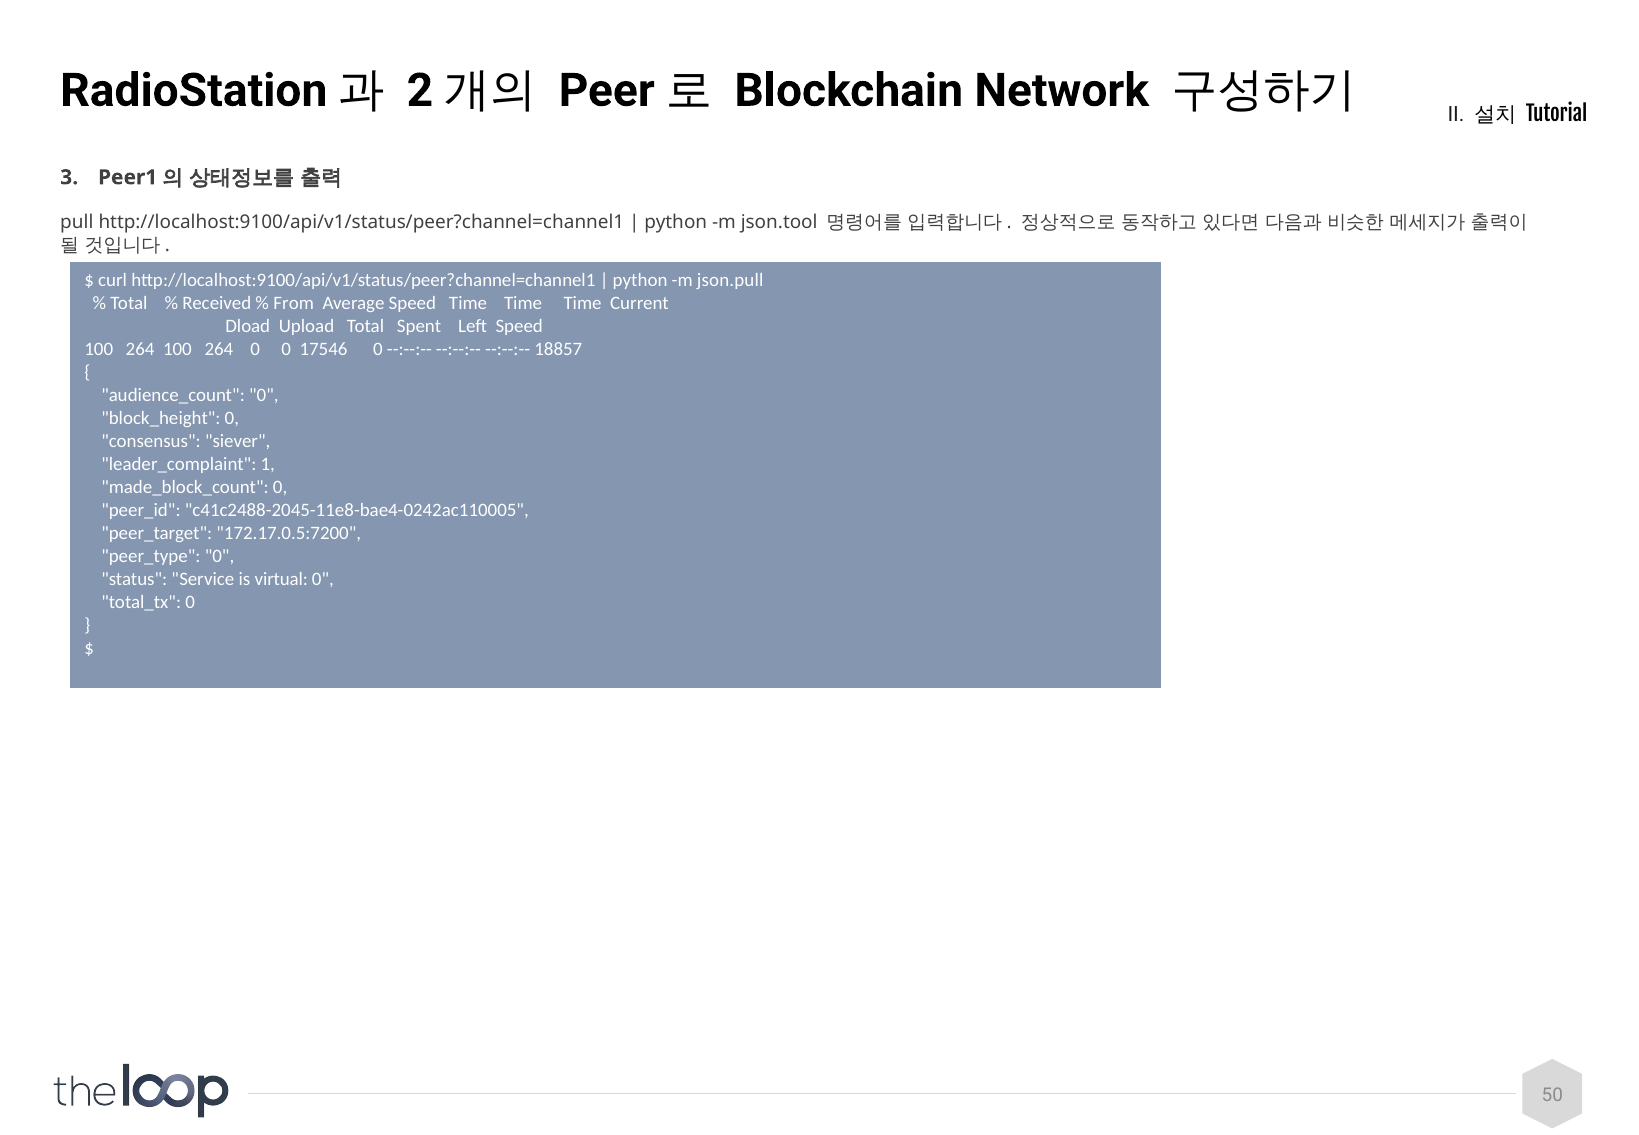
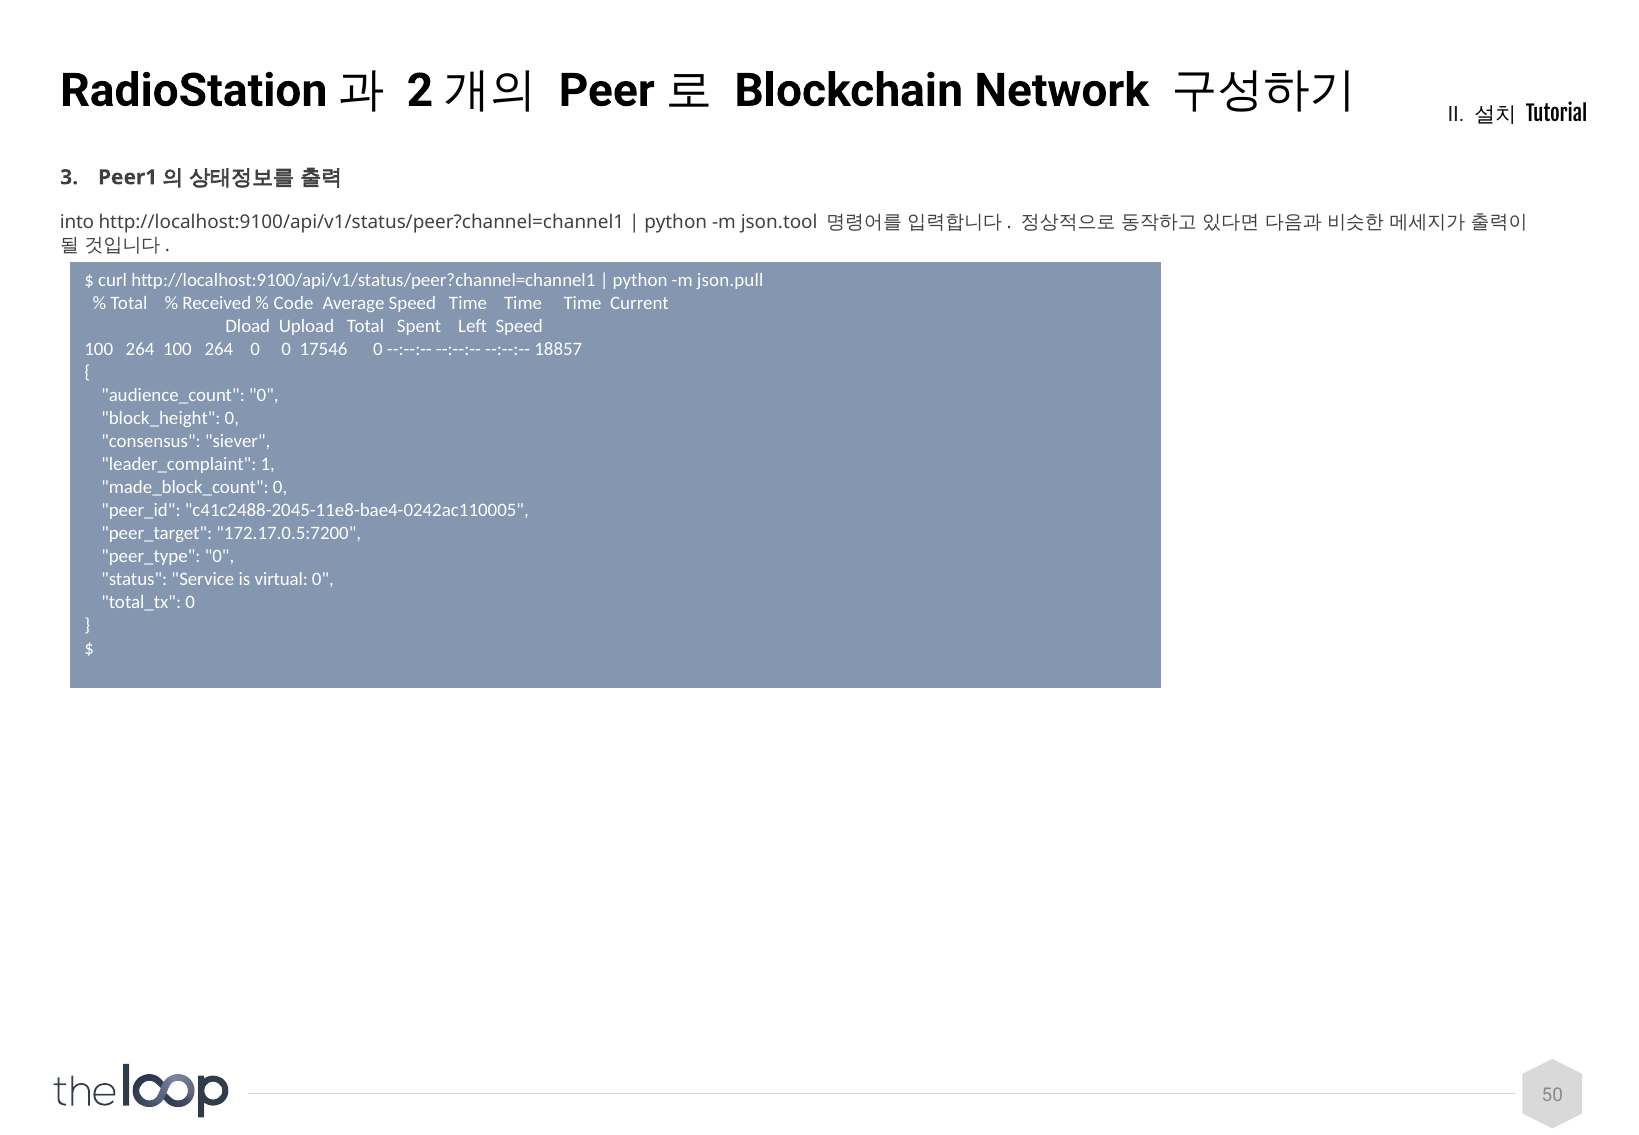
pull: pull -> into
From: From -> Code
